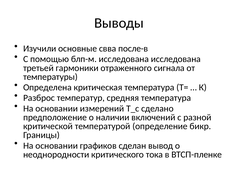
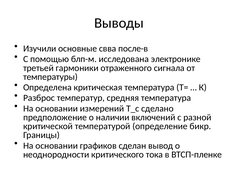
исследована исследована: исследована -> электронике
